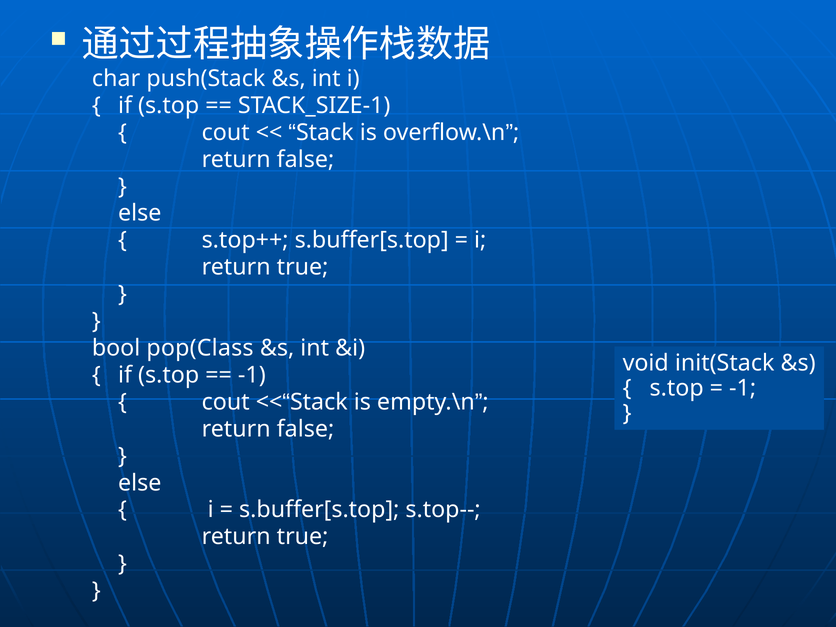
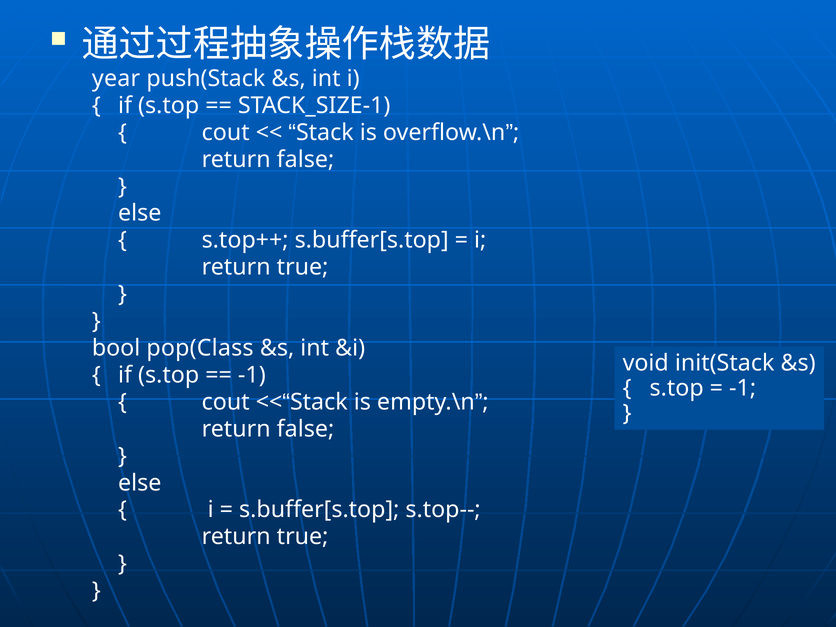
char: char -> year
